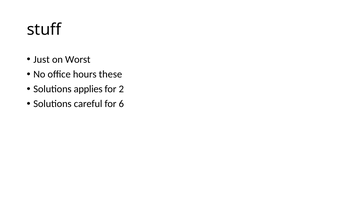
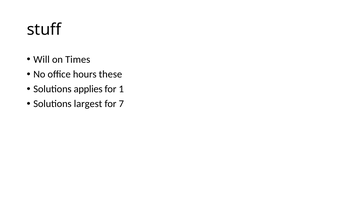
Just: Just -> Will
Worst: Worst -> Times
2: 2 -> 1
careful: careful -> largest
6: 6 -> 7
